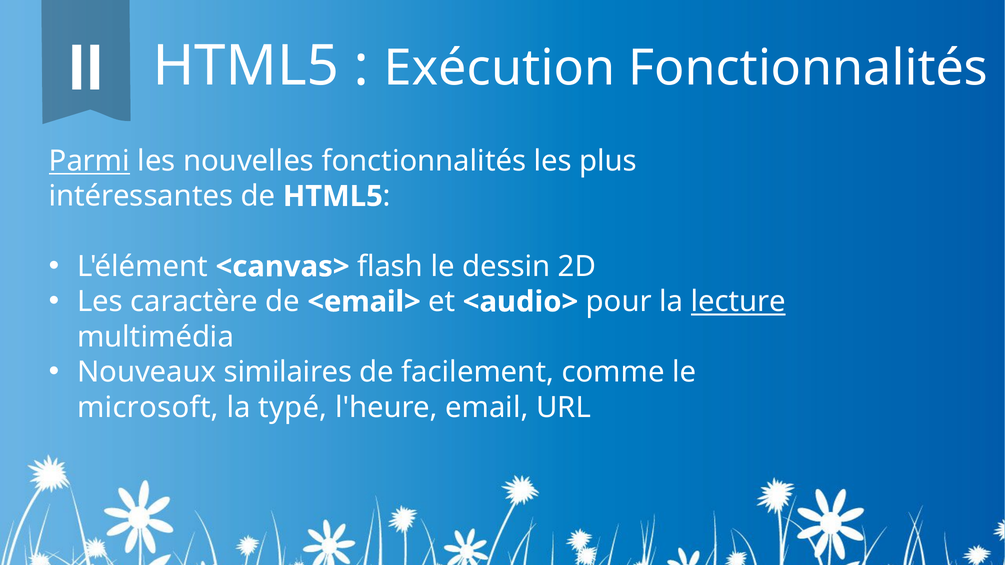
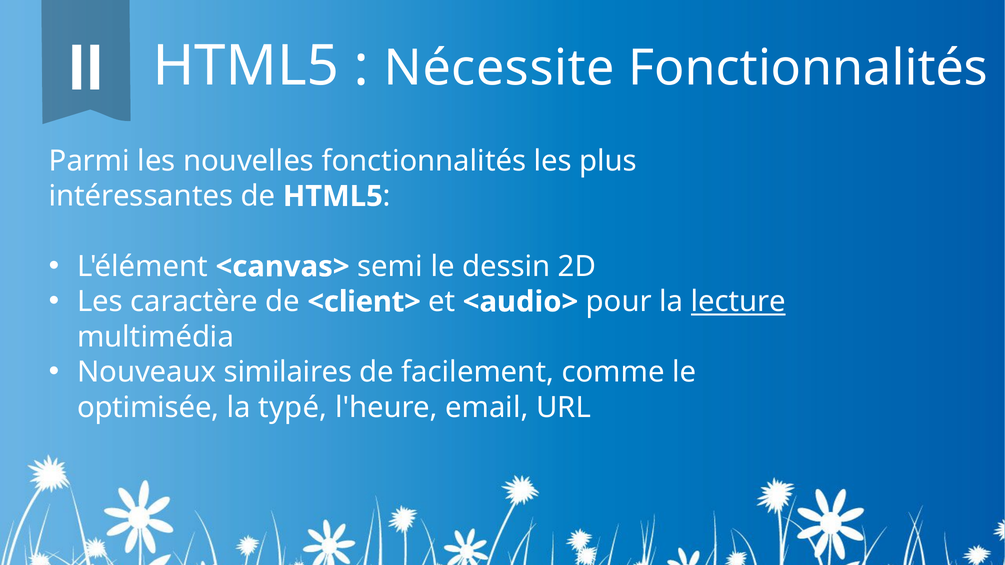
Exécution: Exécution -> Nécessite
Parmi underline: present -> none
flash: flash -> semi
<email>: <email> -> <client>
microsoft: microsoft -> optimisée
